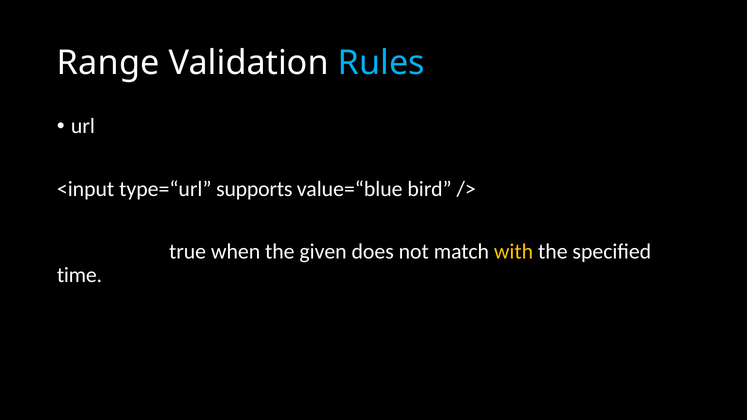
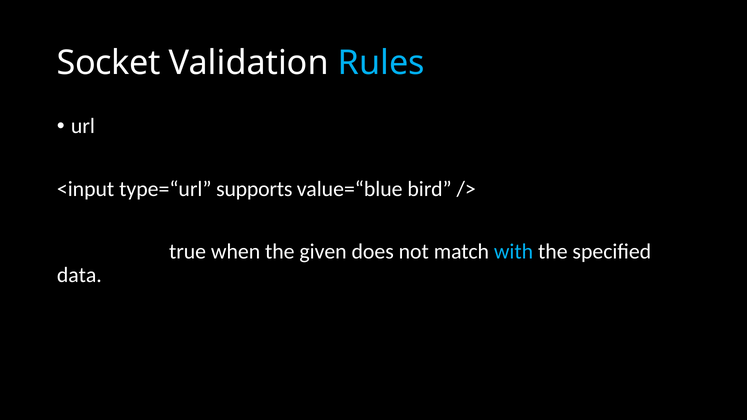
Range: Range -> Socket
with colour: yellow -> light blue
time: time -> data
